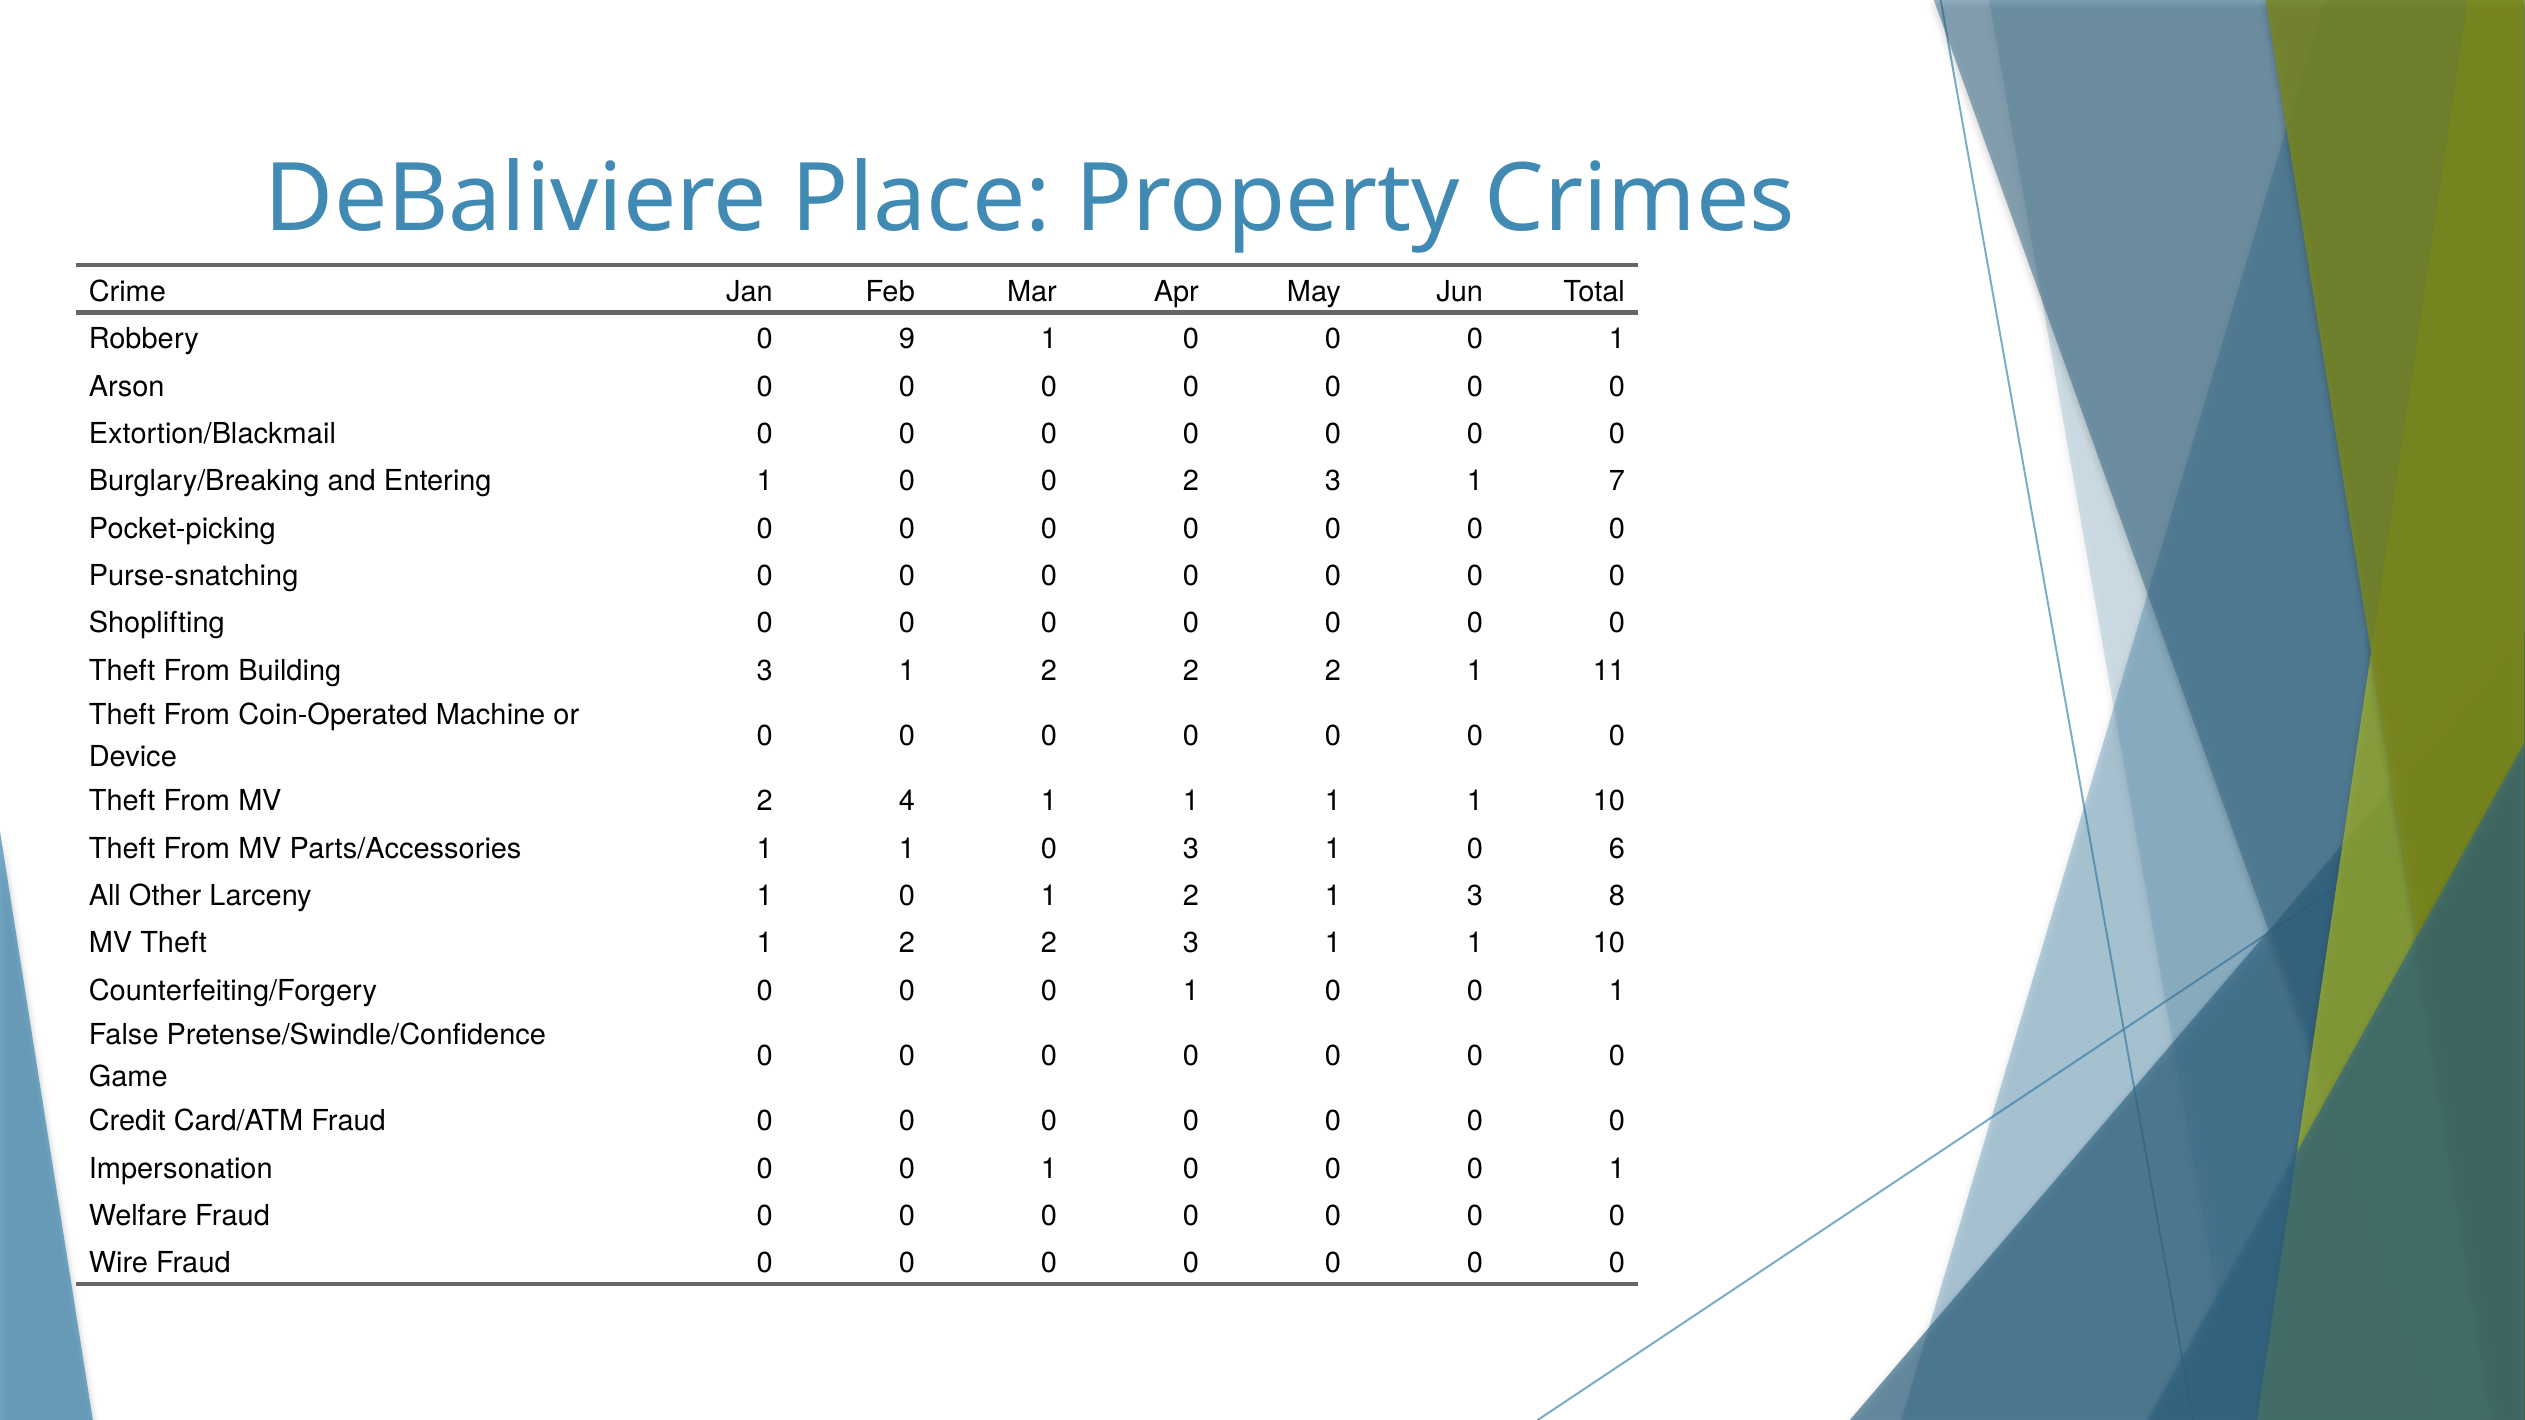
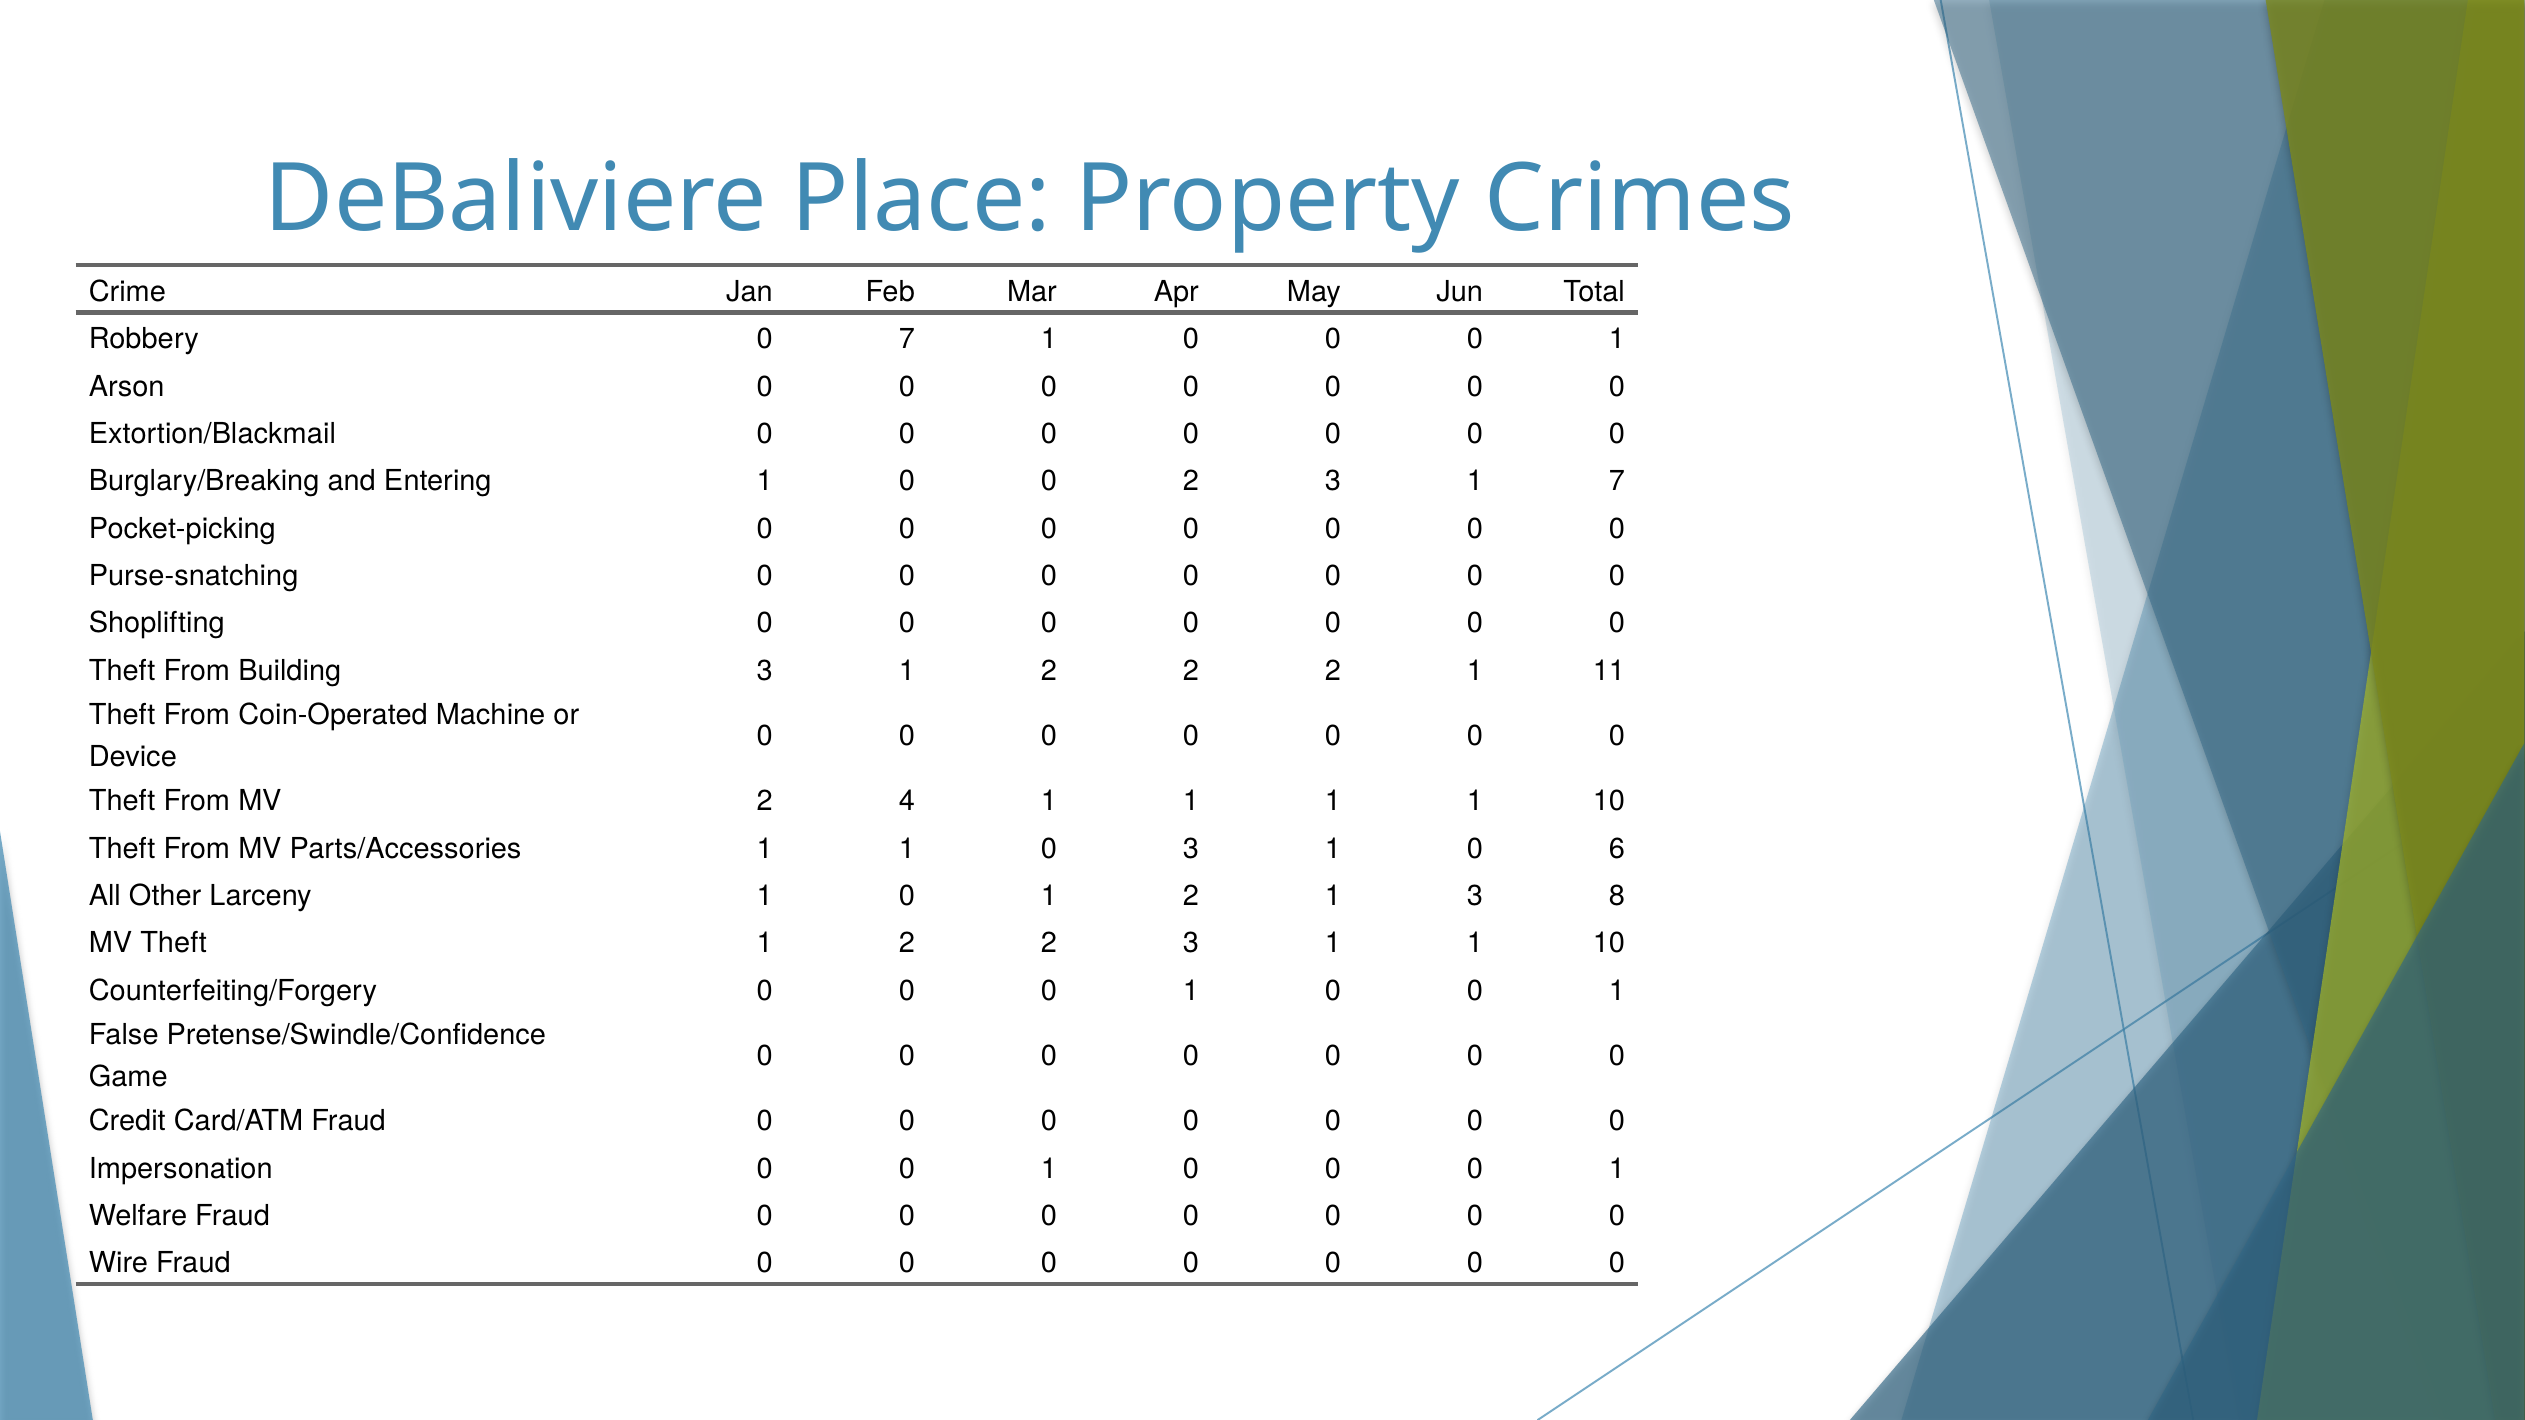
0 9: 9 -> 7
